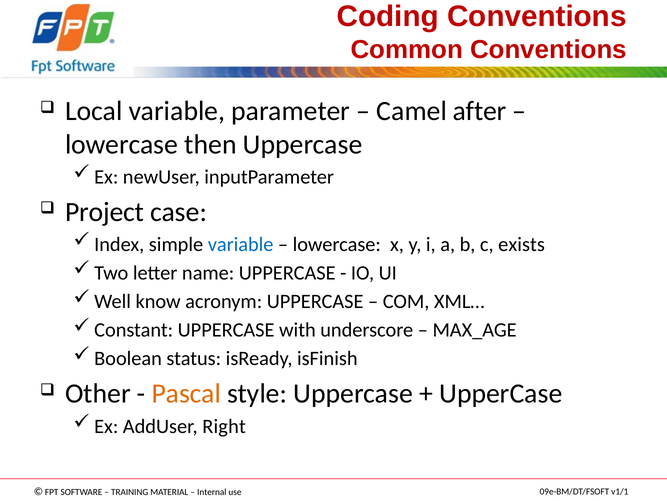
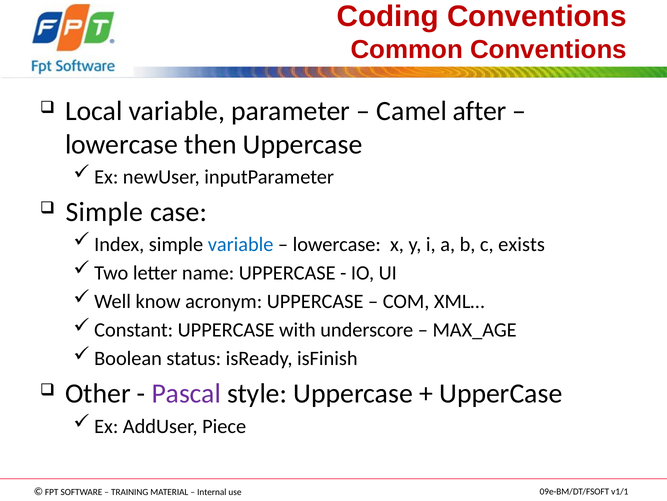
Project at (105, 212): Project -> Simple
Pascal colour: orange -> purple
Right: Right -> Piece
